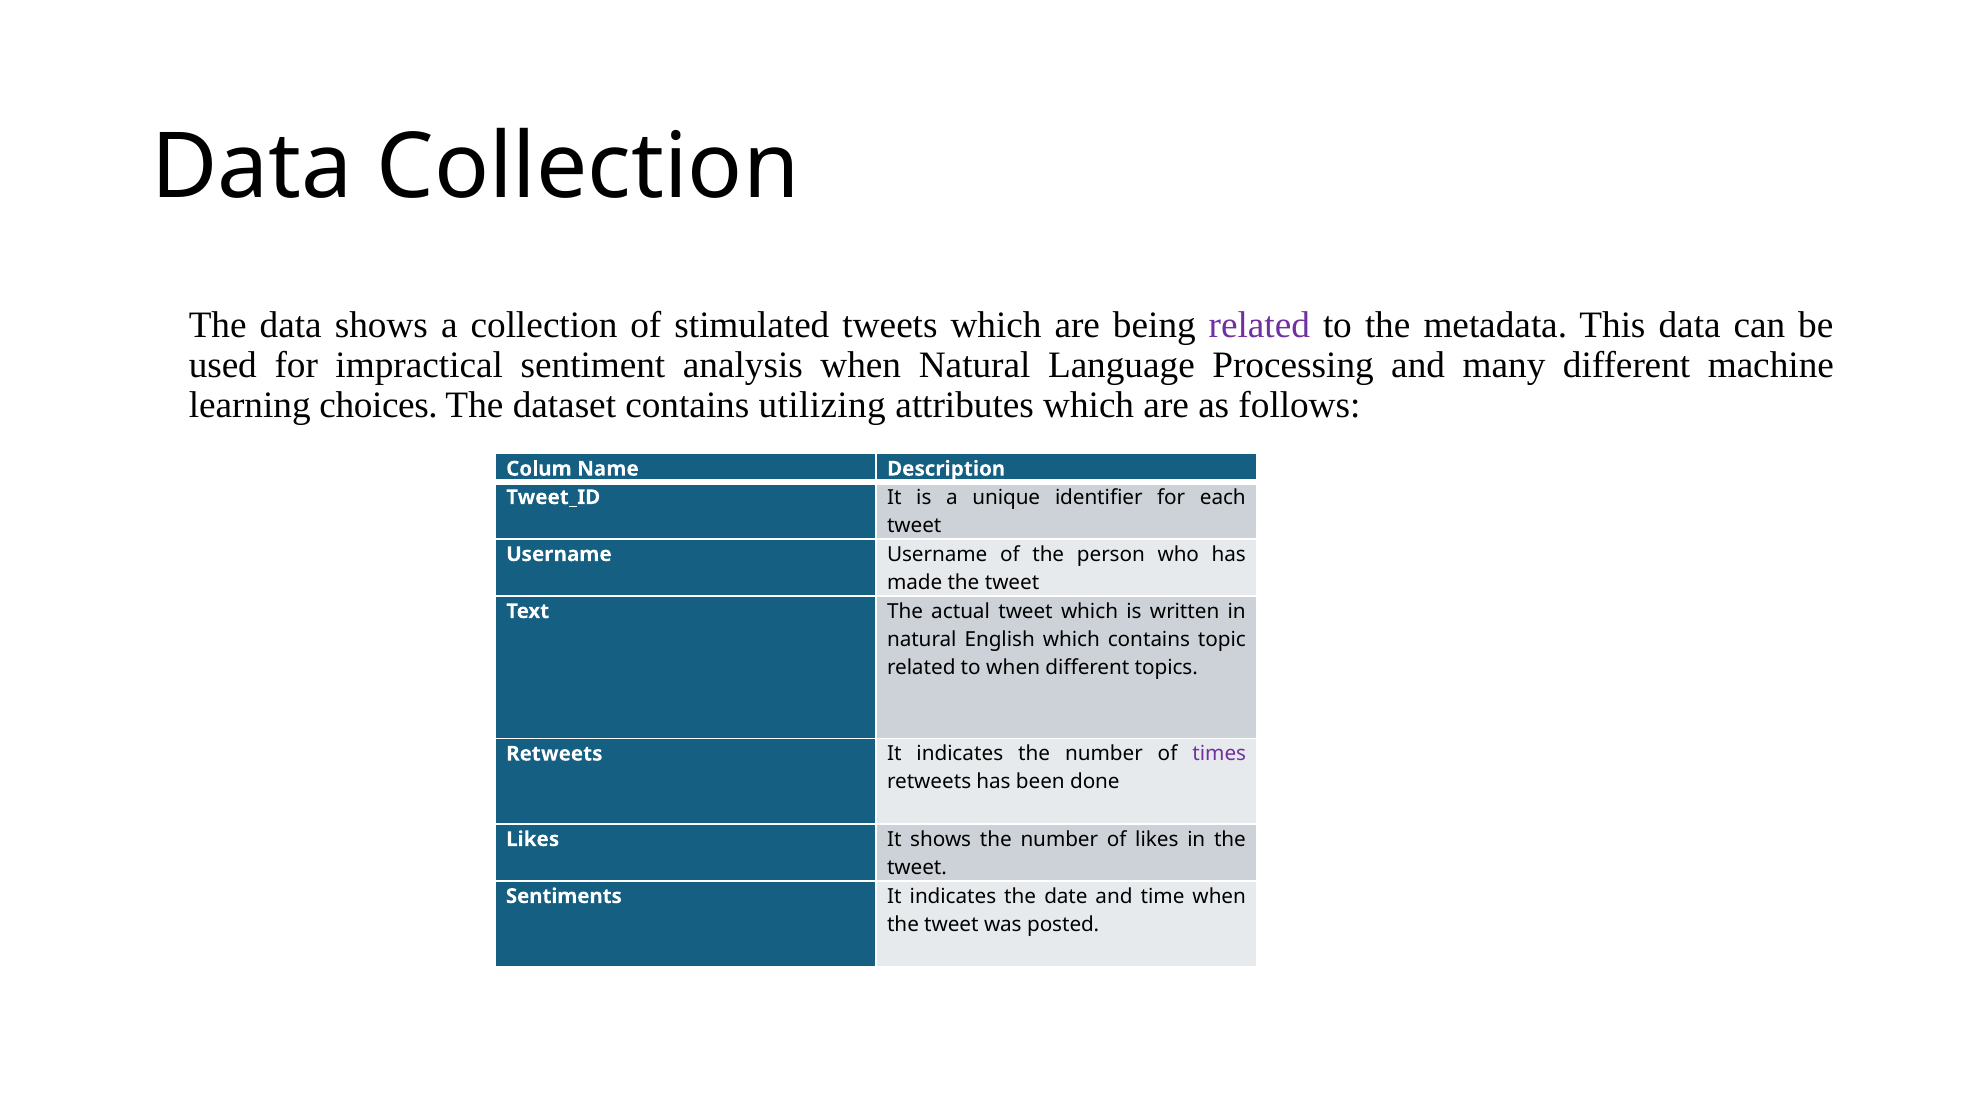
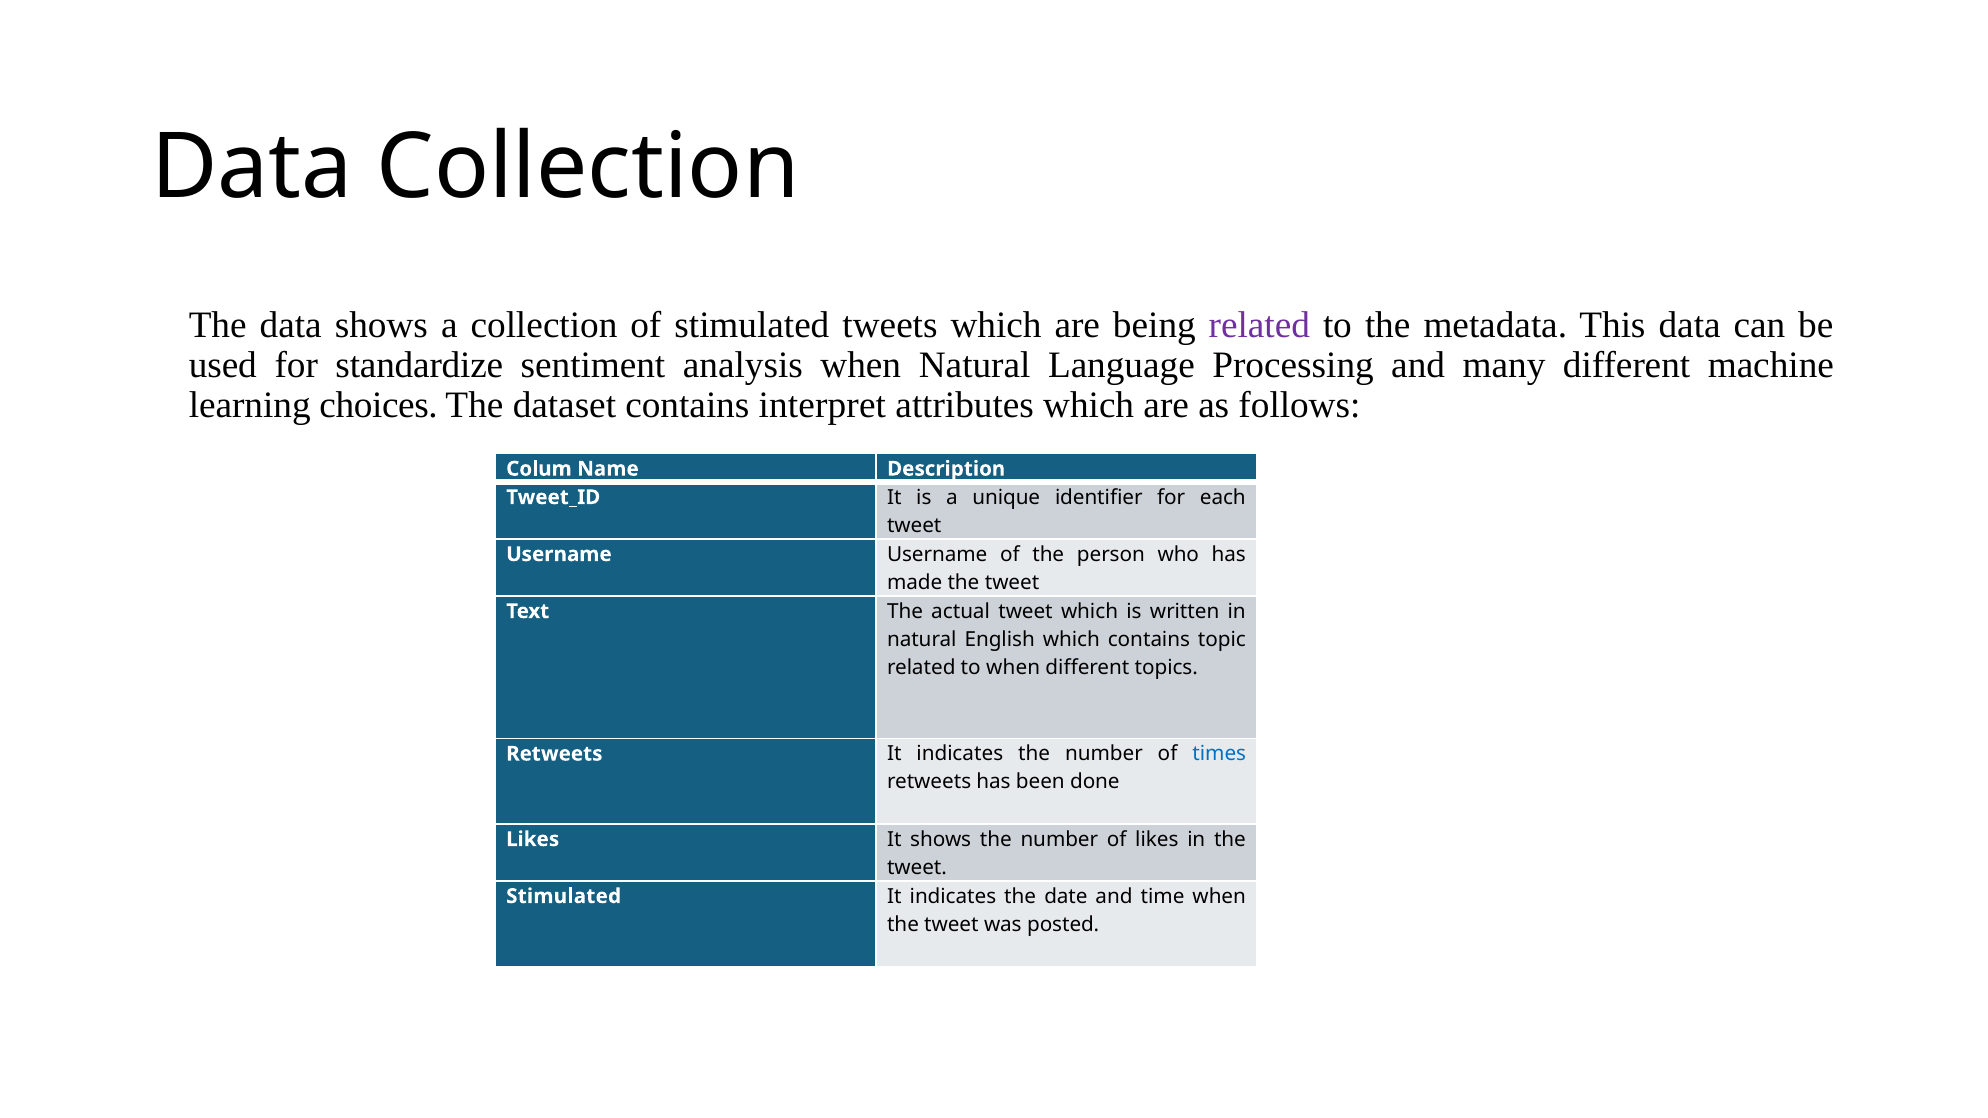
impractical: impractical -> standardize
utilizing: utilizing -> interpret
times colour: purple -> blue
Sentiments at (564, 896): Sentiments -> Stimulated
